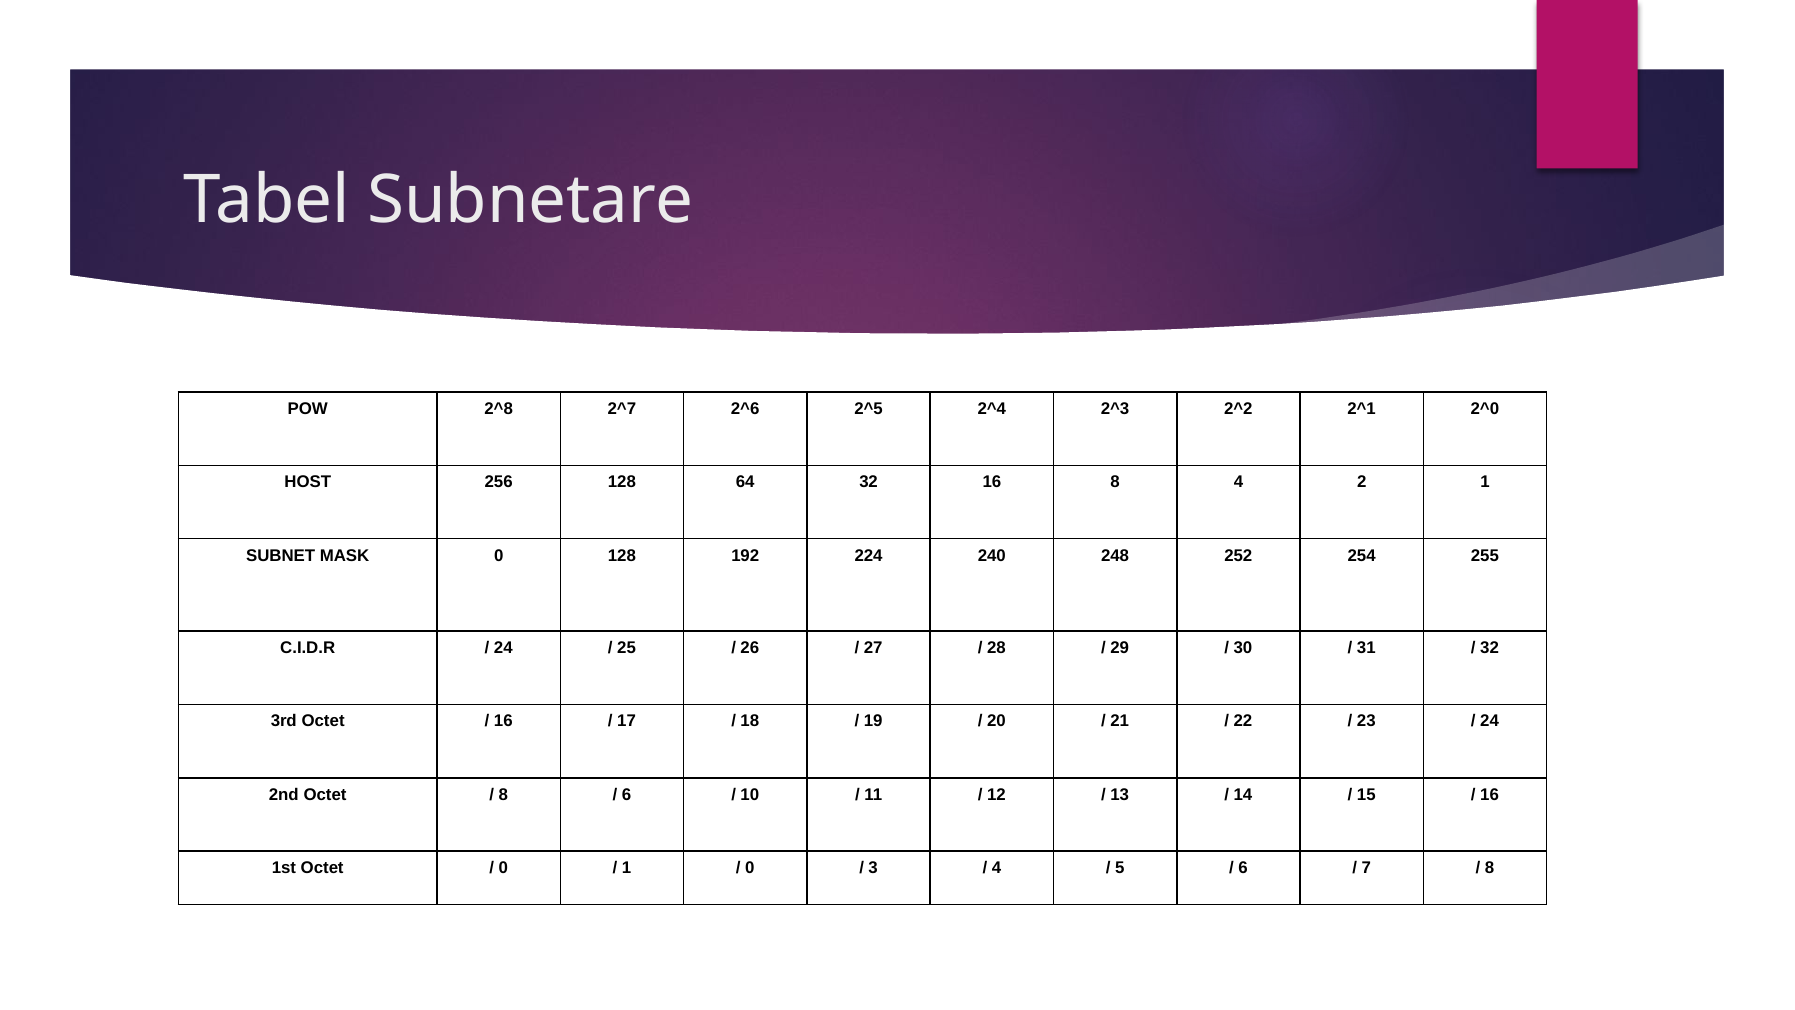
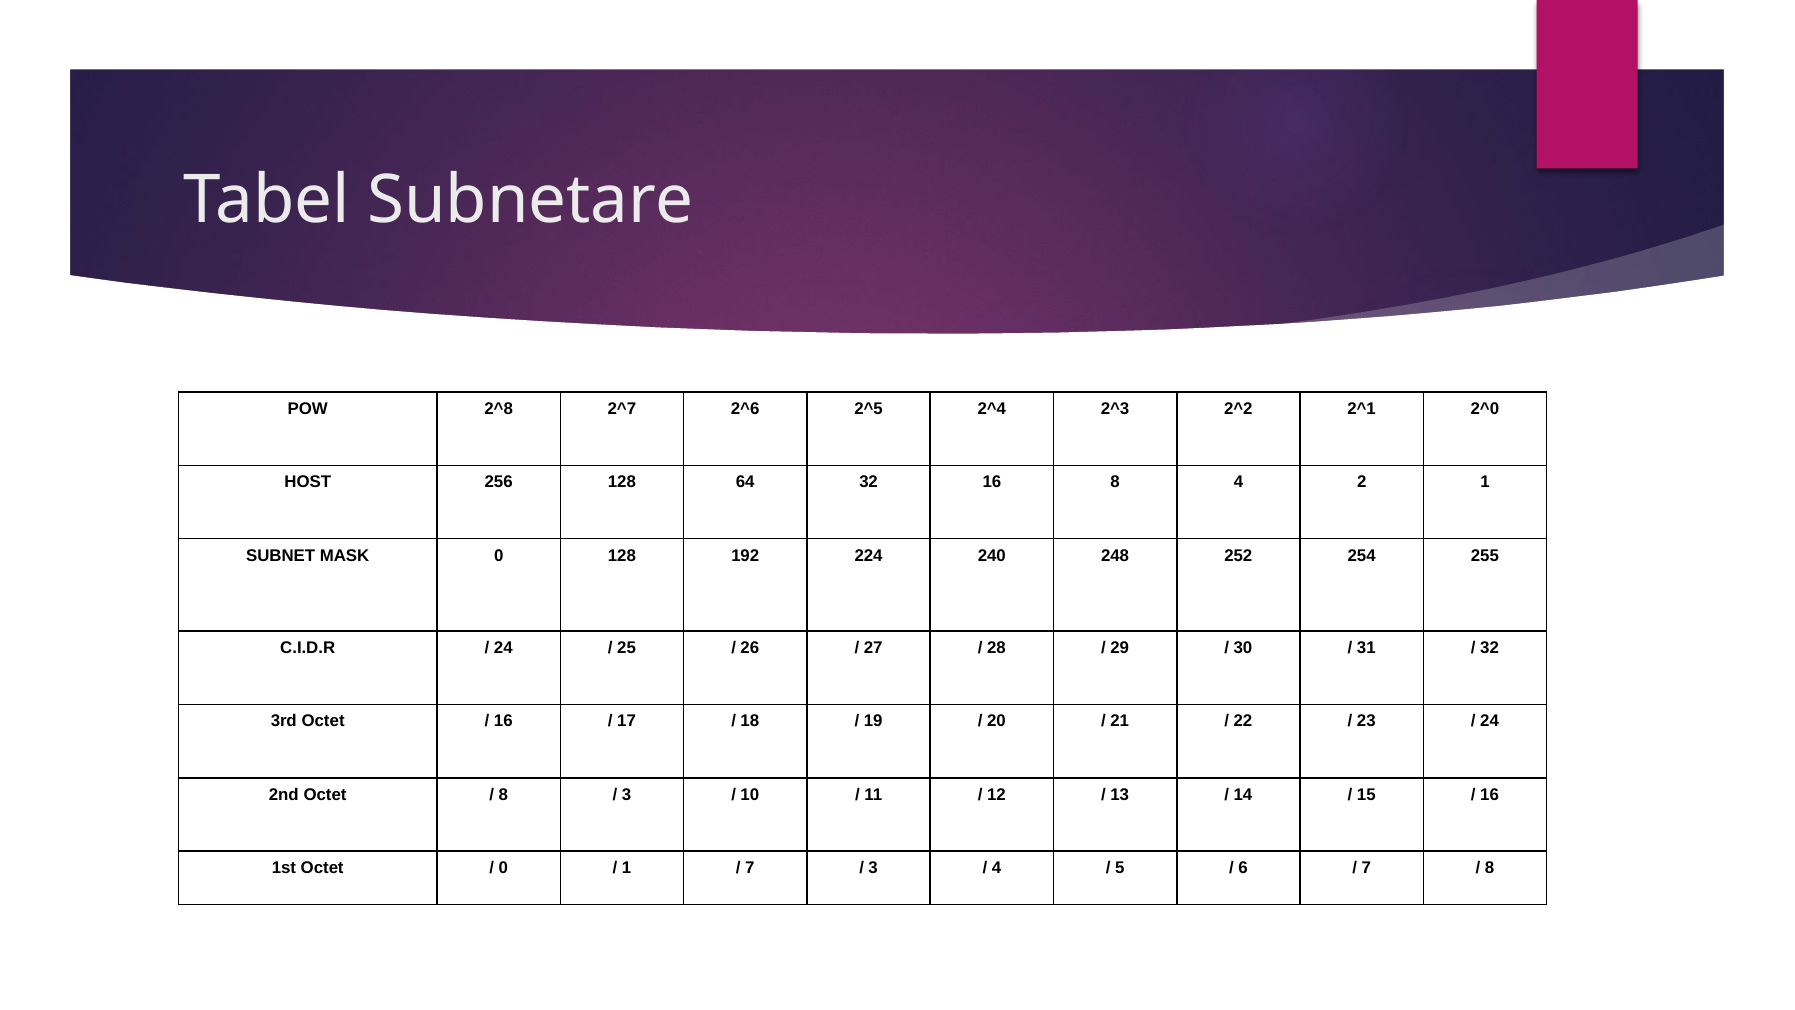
6 at (627, 794): 6 -> 3
0 at (750, 868): 0 -> 7
